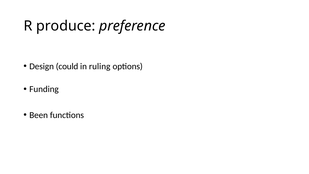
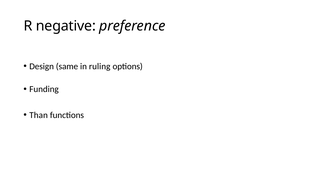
produce: produce -> negative
could: could -> same
Been: Been -> Than
